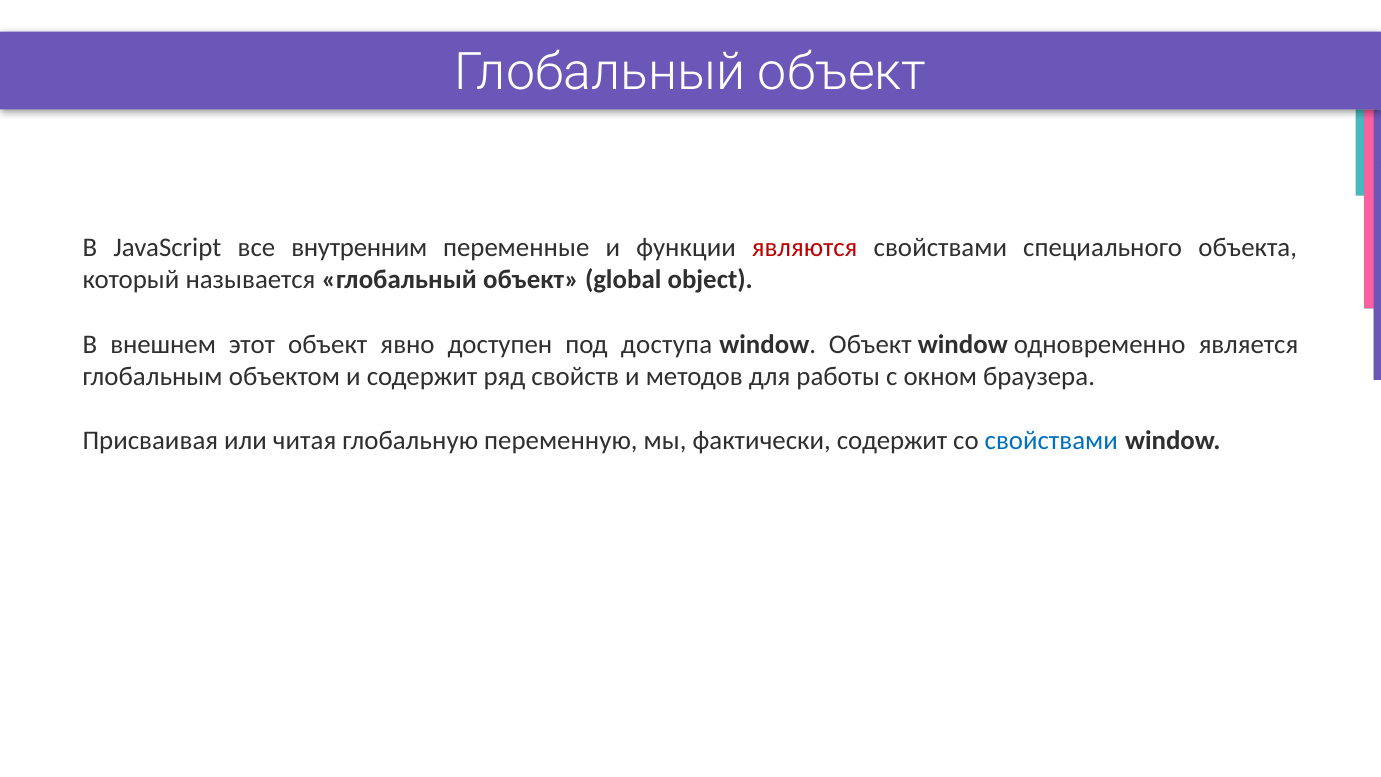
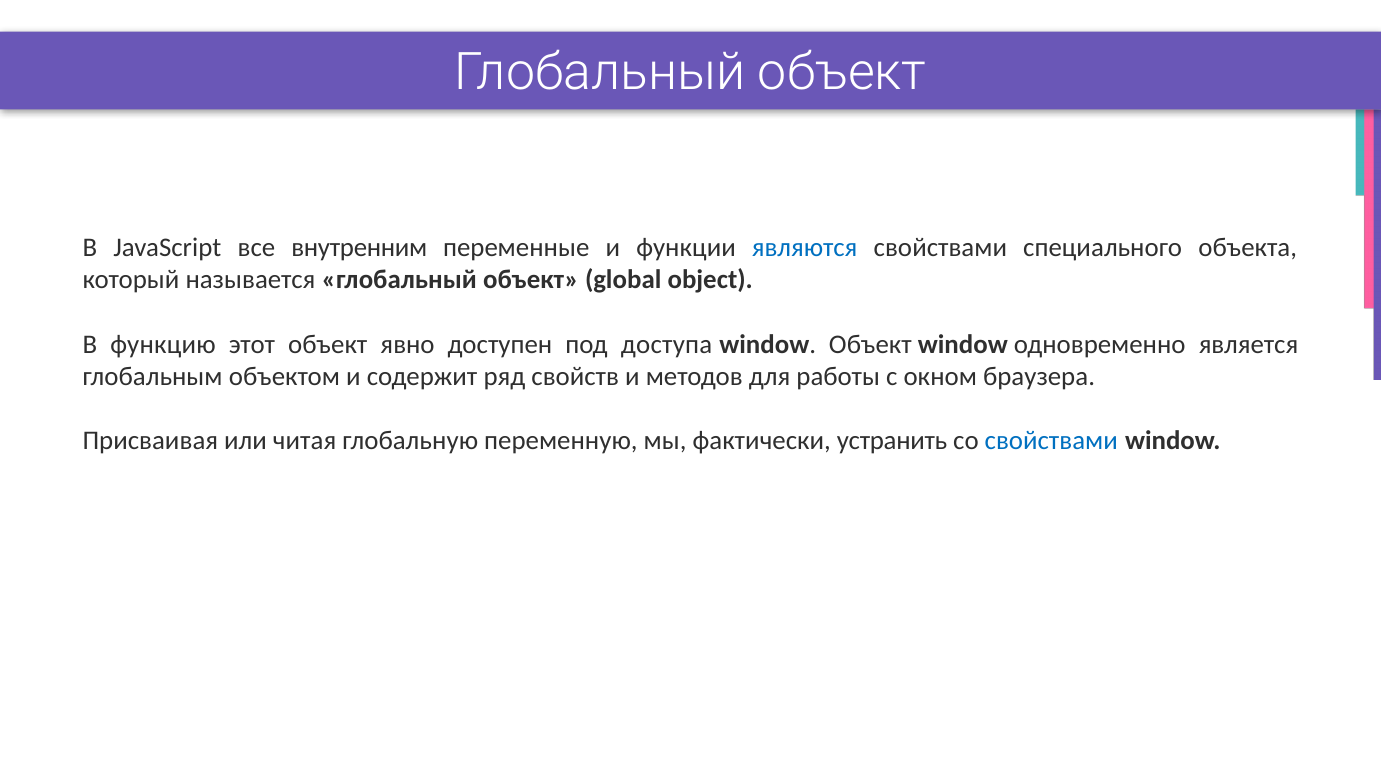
являются colour: red -> blue
внешнем: внешнем -> функцию
фактически содержит: содержит -> устранить
